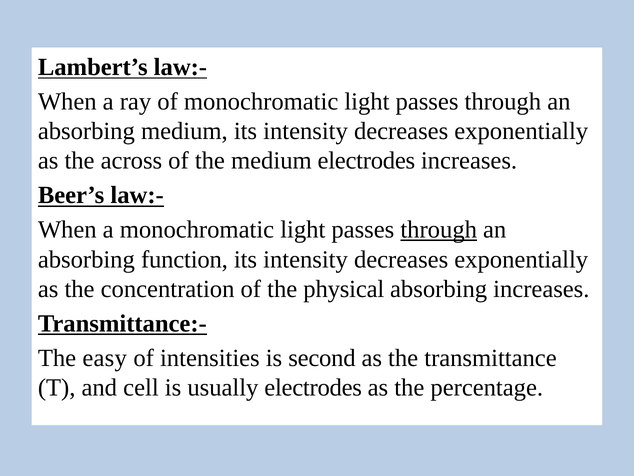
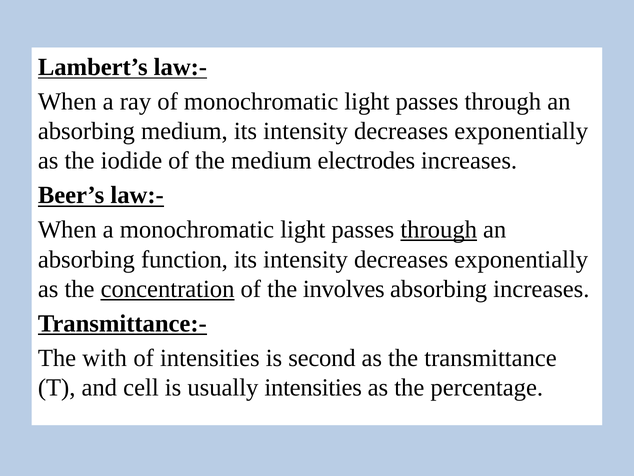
across: across -> iodide
concentration underline: none -> present
physical: physical -> involves
easy: easy -> with
usually electrodes: electrodes -> intensities
